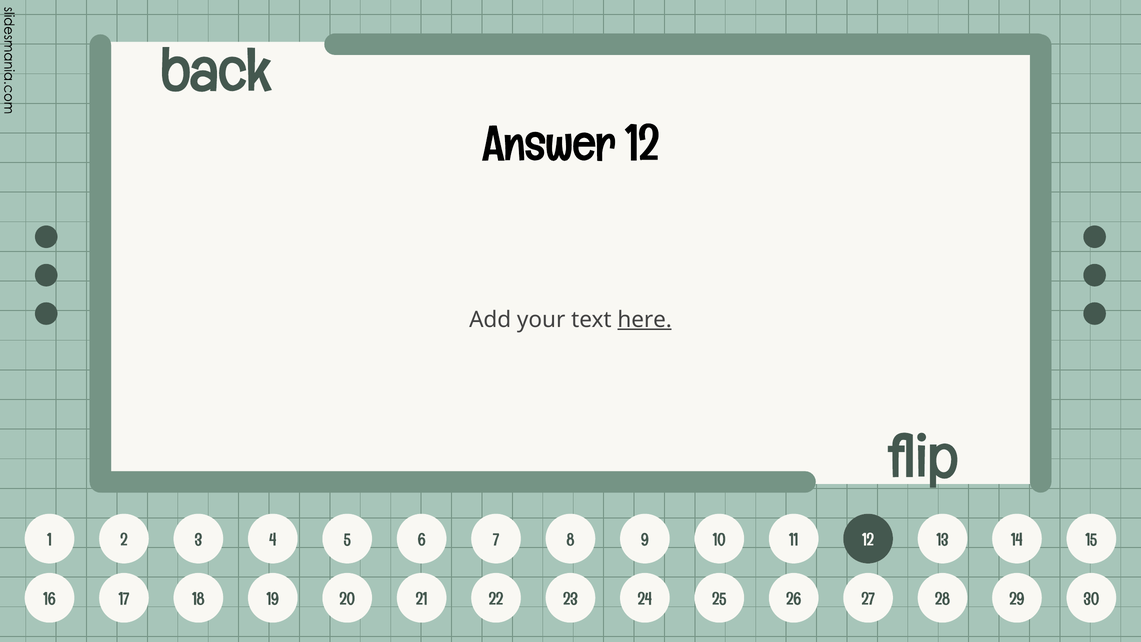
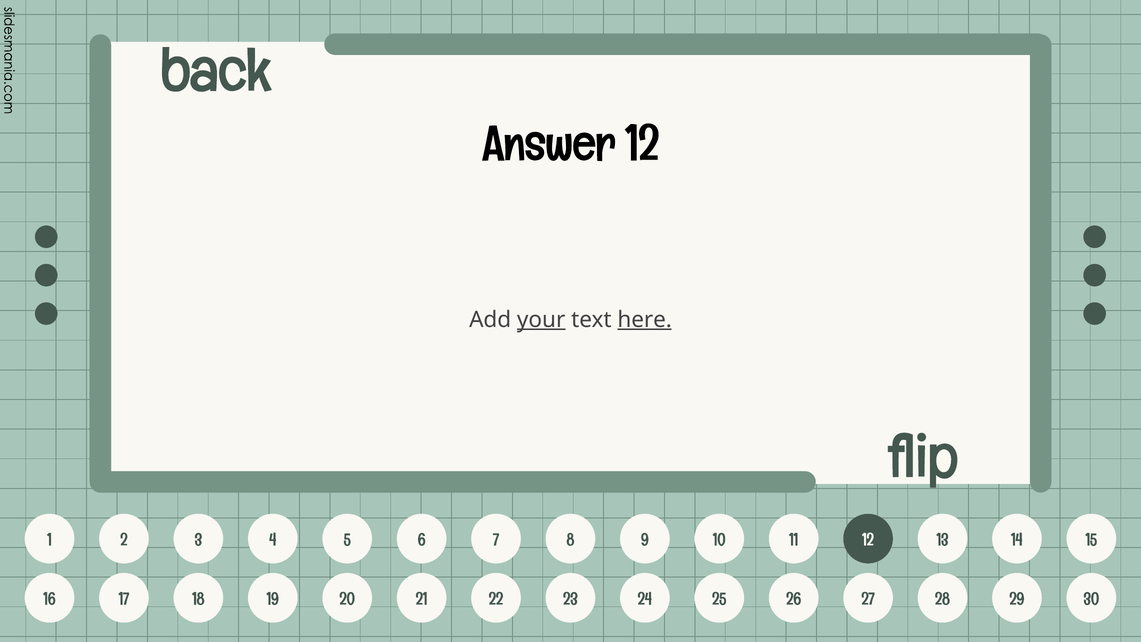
your underline: none -> present
